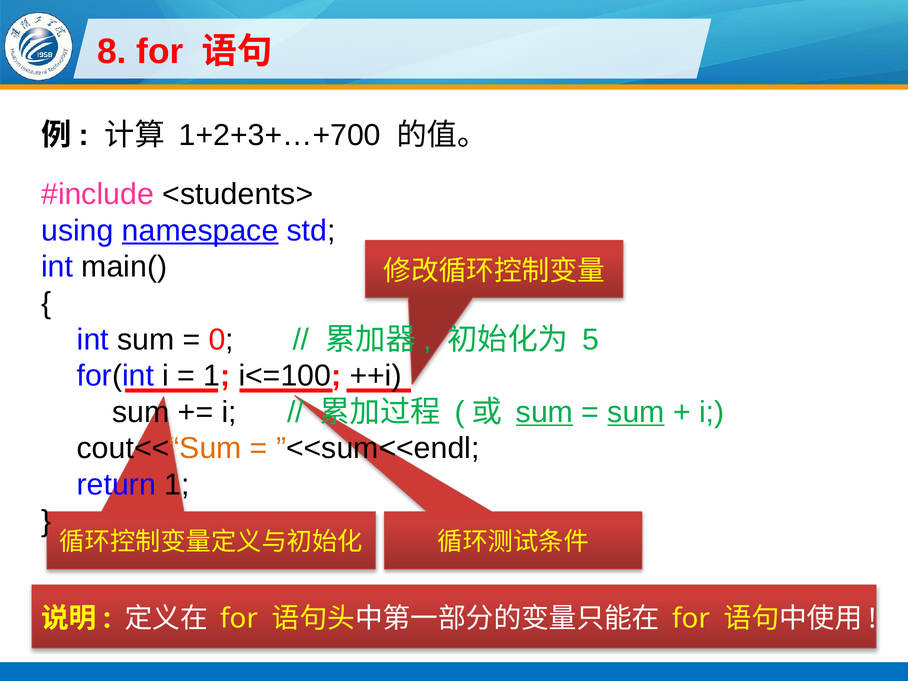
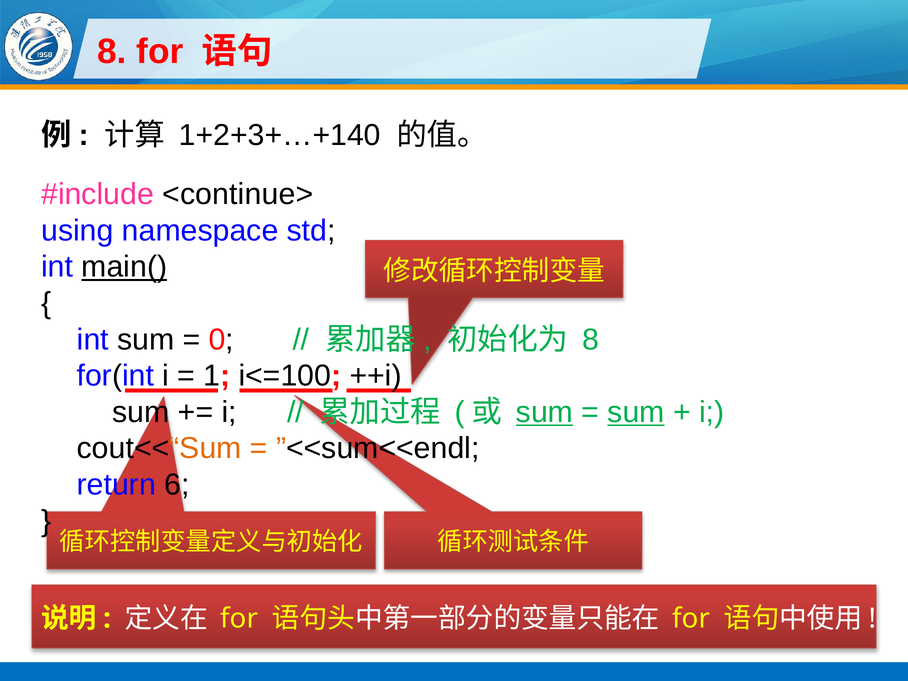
1+2+3+…+700: 1+2+3+…+700 -> 1+2+3+…+140
<students>: <students> -> <continue>
namespace underline: present -> none
main( underline: none -> present
5 at (591, 340): 5 -> 8
return 1: 1 -> 6
